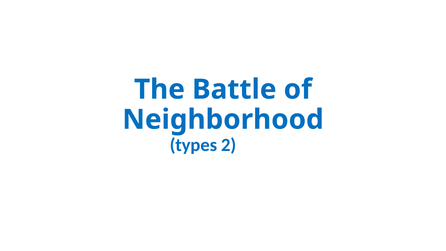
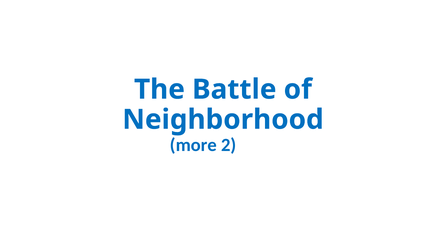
types: types -> more
